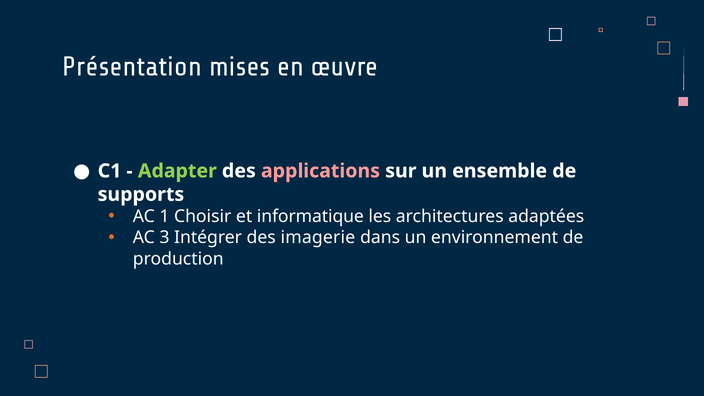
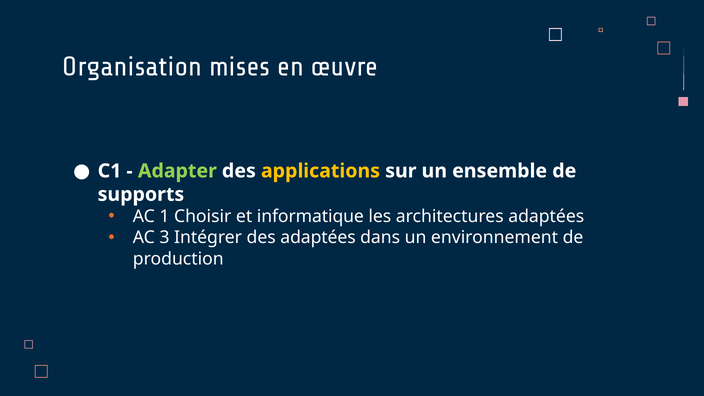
Présentation: Présentation -> Organisation
applications colour: pink -> yellow
des imagerie: imagerie -> adaptées
